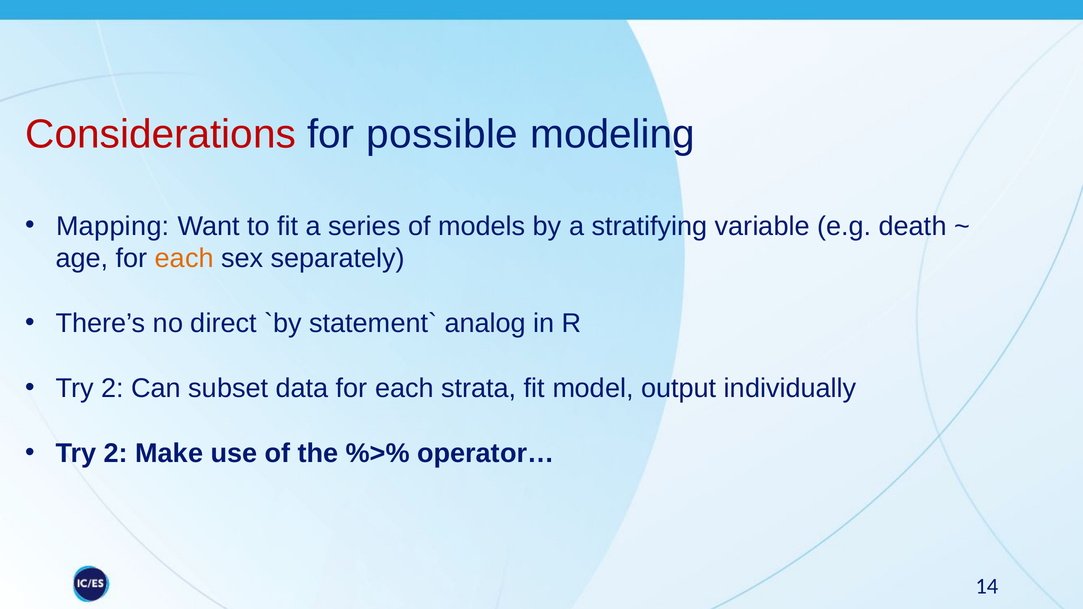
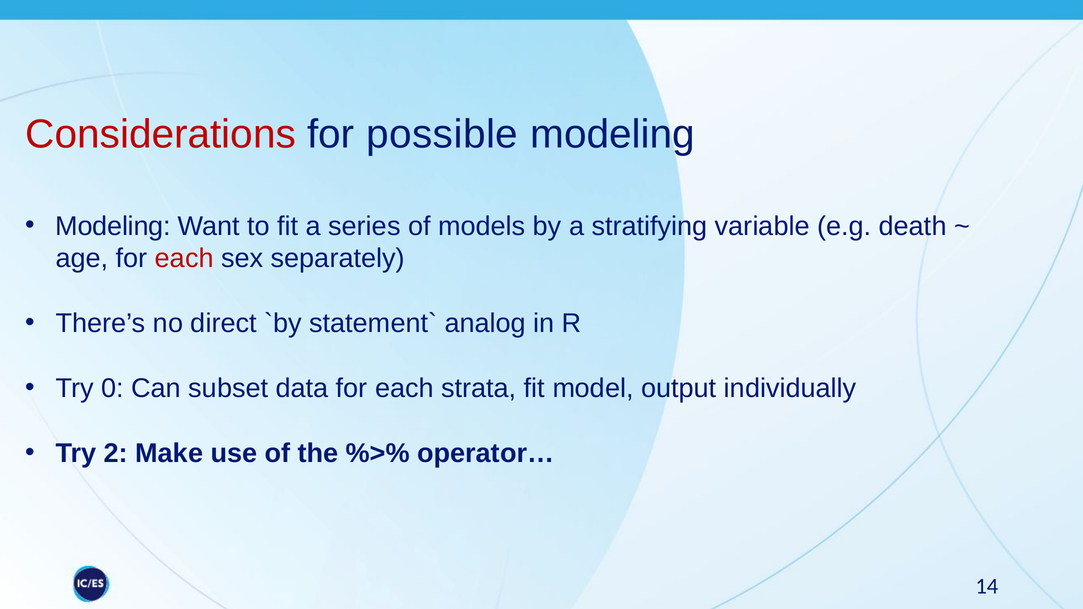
Mapping at (113, 226): Mapping -> Modeling
each at (184, 259) colour: orange -> red
2 at (112, 389): 2 -> 0
